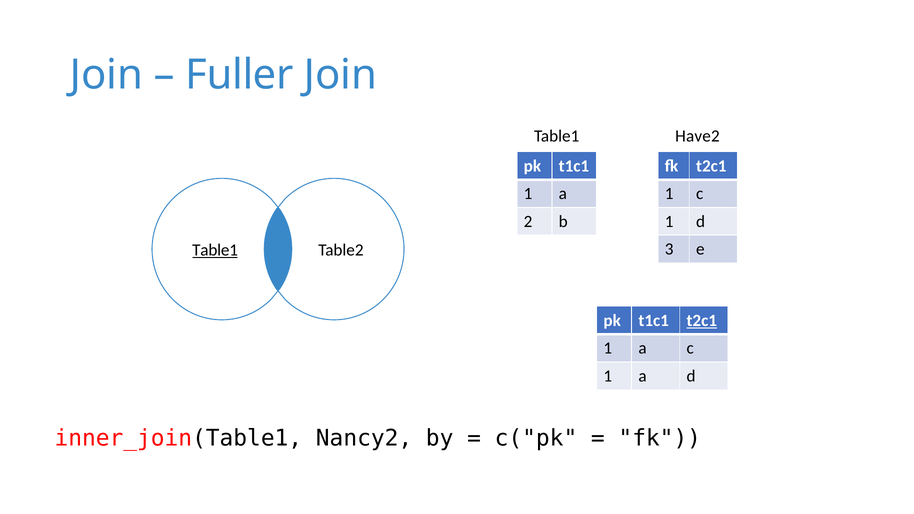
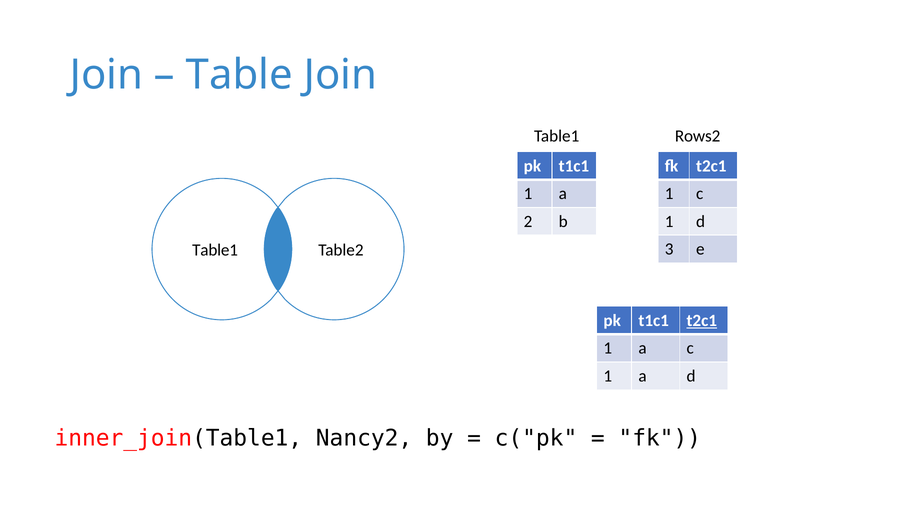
Fuller: Fuller -> Table
Have2: Have2 -> Rows2
Table1 at (215, 250) underline: present -> none
